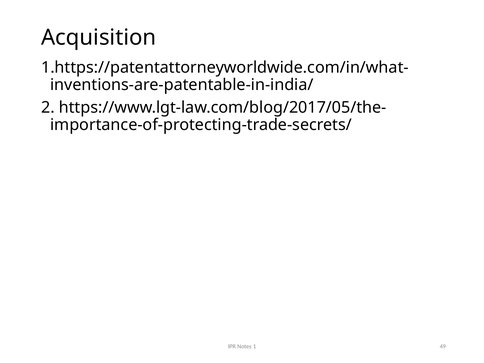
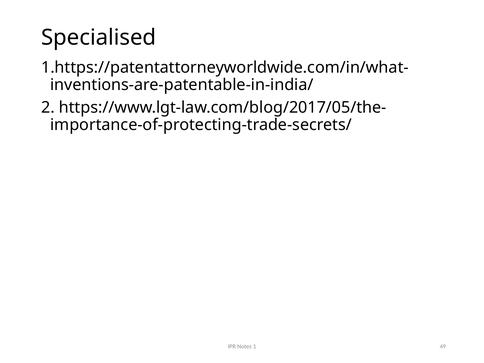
Acquisition: Acquisition -> Specialised
